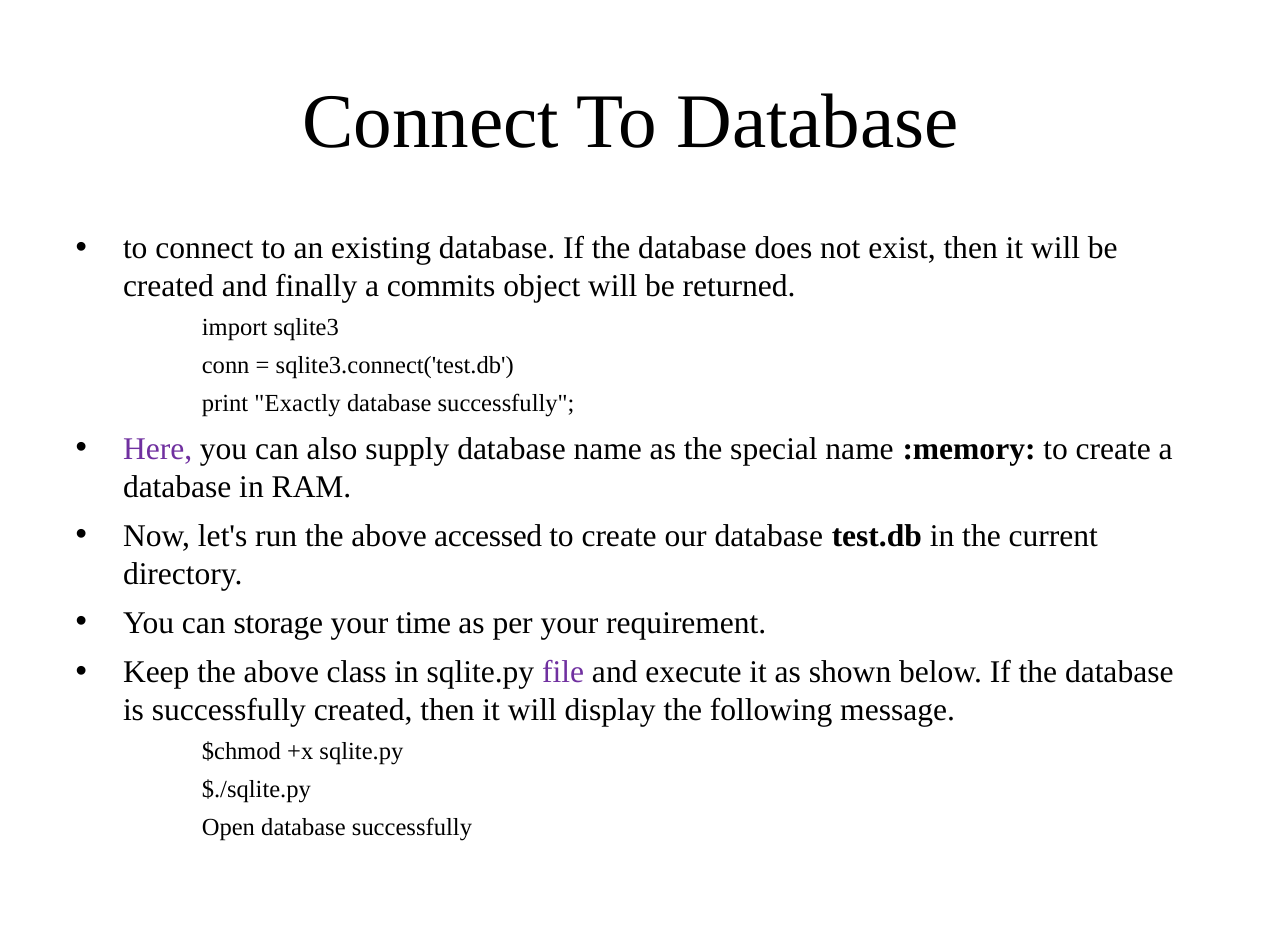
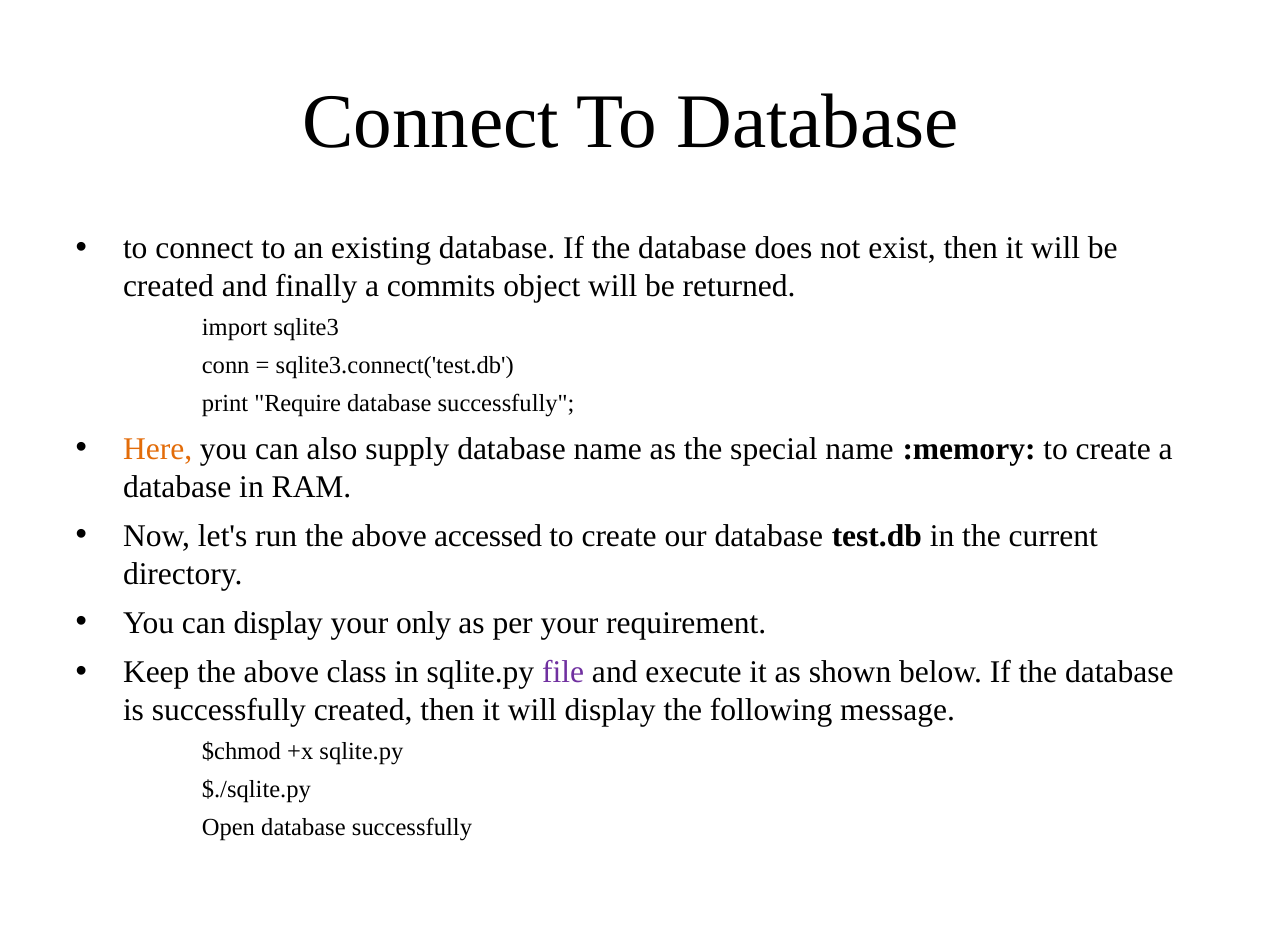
Exactly: Exactly -> Require
Here colour: purple -> orange
can storage: storage -> display
time: time -> only
